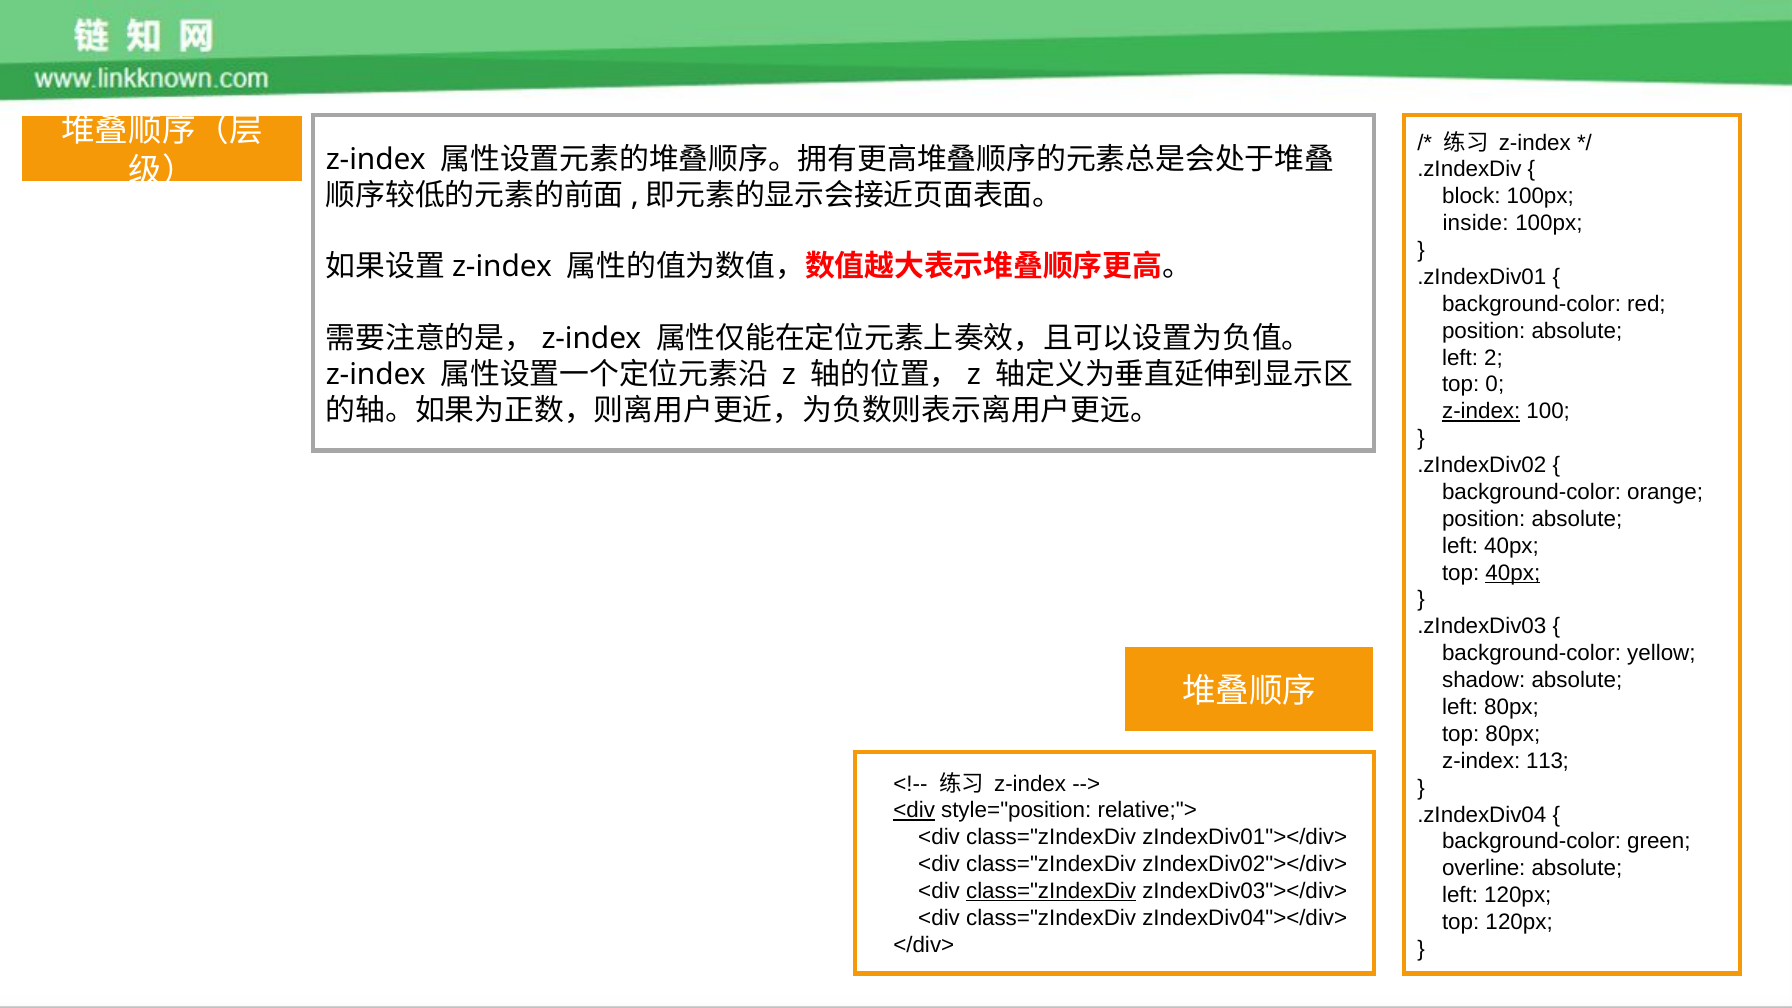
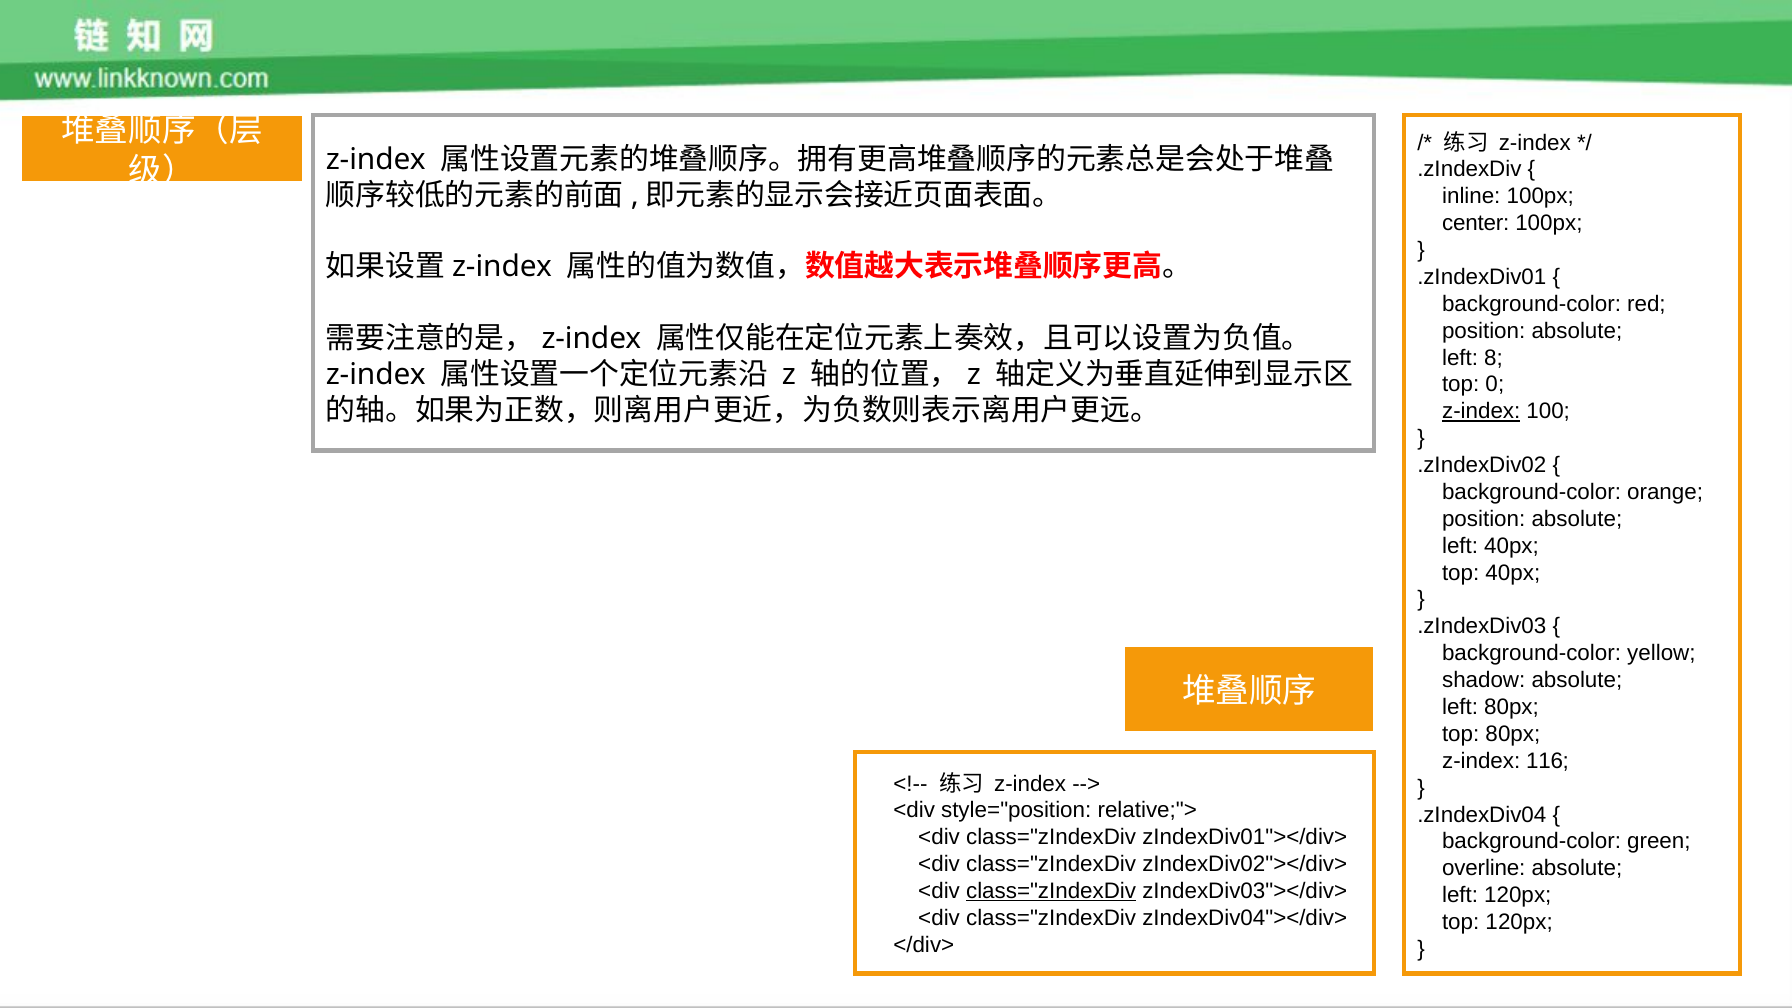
block: block -> inline
inside: inside -> center
2: 2 -> 8
40px at (1513, 573) underline: present -> none
113: 113 -> 116
<div at (914, 810) underline: present -> none
